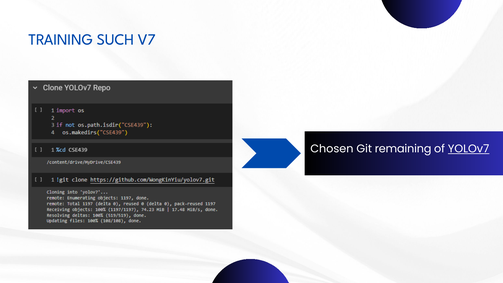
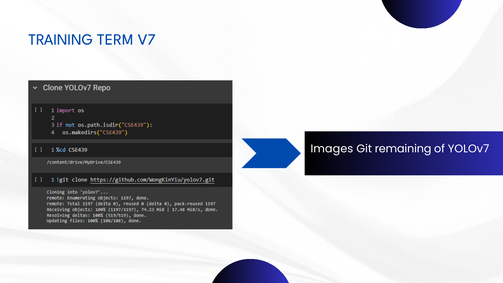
SUCH: SUCH -> TERM
Chosen: Chosen -> Images
YOLOv7 underline: present -> none
